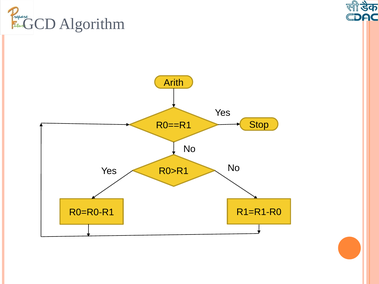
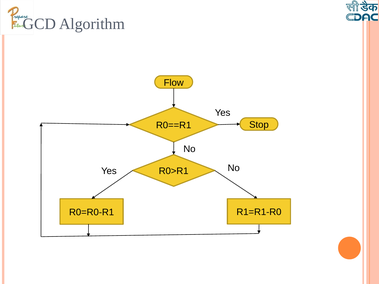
Arith: Arith -> Flow
